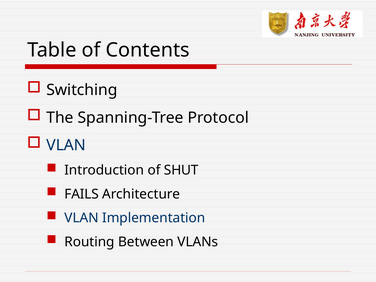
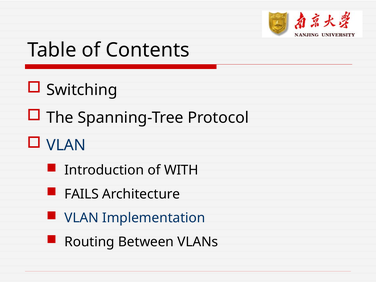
SHUT: SHUT -> WITH
